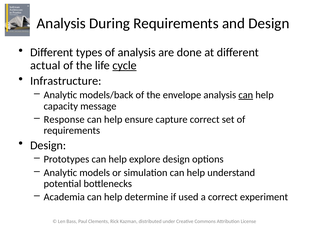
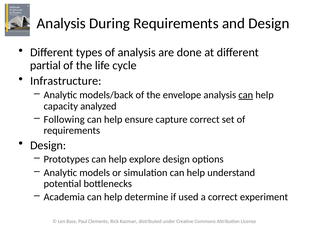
actual: actual -> partial
cycle underline: present -> none
message: message -> analyzed
Response: Response -> Following
